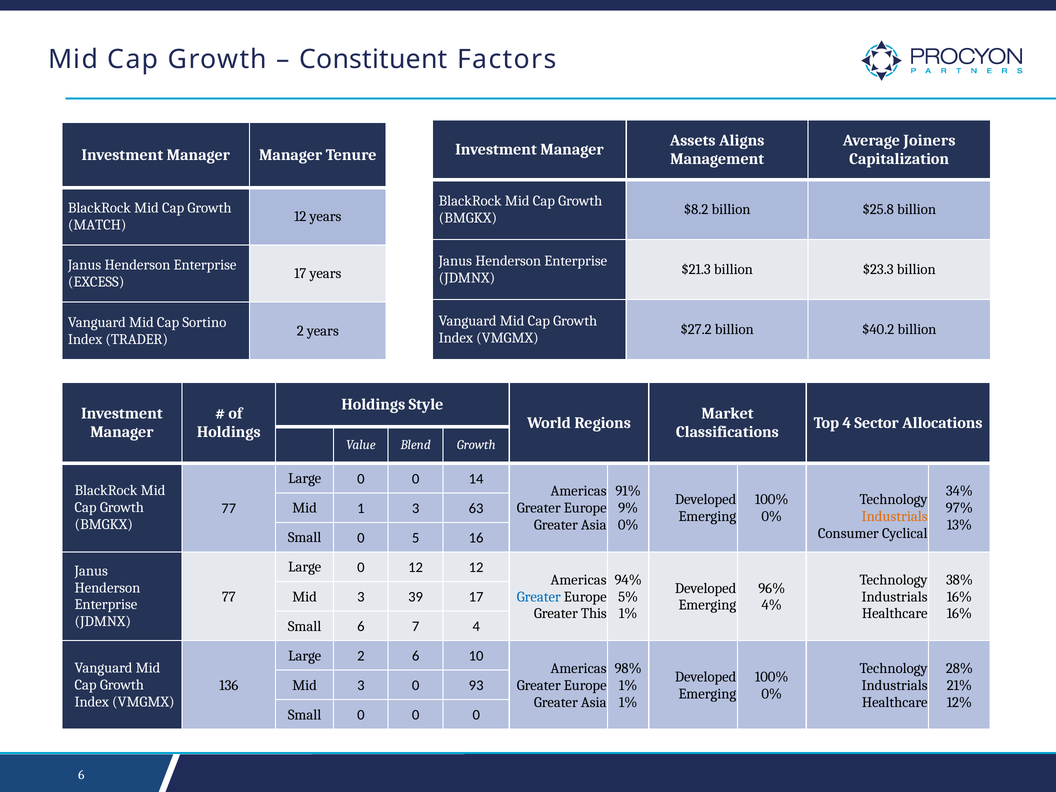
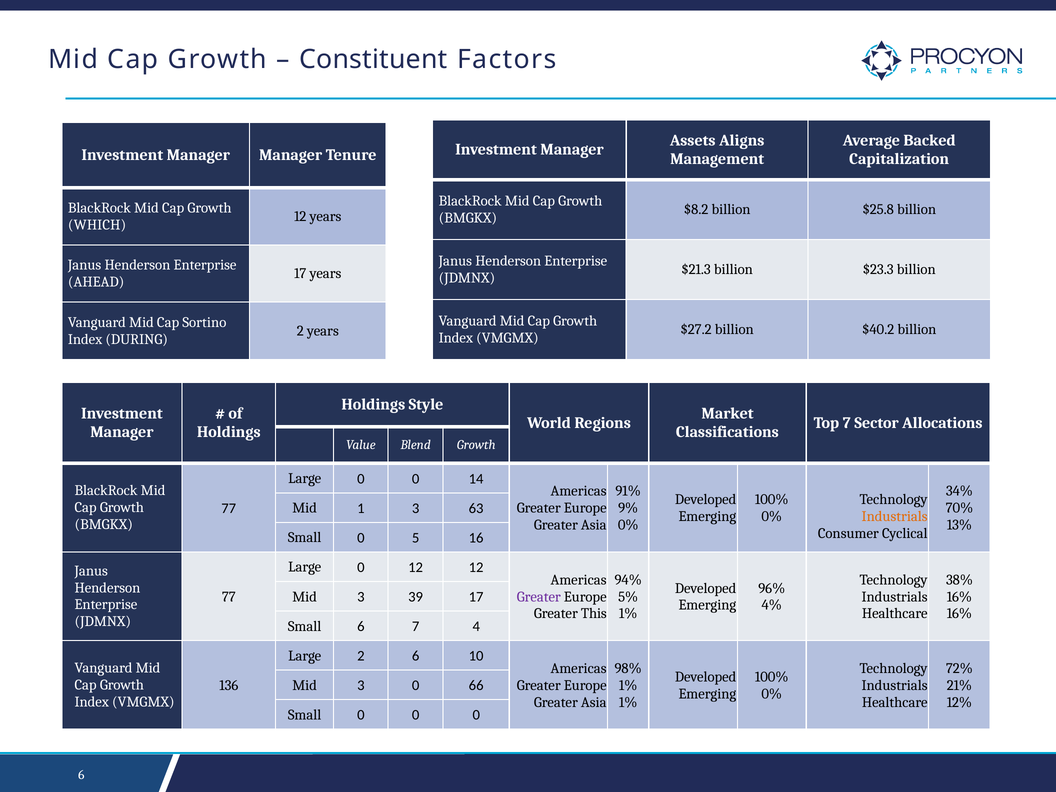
Joiners: Joiners -> Backed
MATCH: MATCH -> WHICH
EXCESS: EXCESS -> AHEAD
TRADER: TRADER -> DURING
Top 4: 4 -> 7
97%: 97% -> 70%
Greater at (539, 597) colour: blue -> purple
28%: 28% -> 72%
93: 93 -> 66
